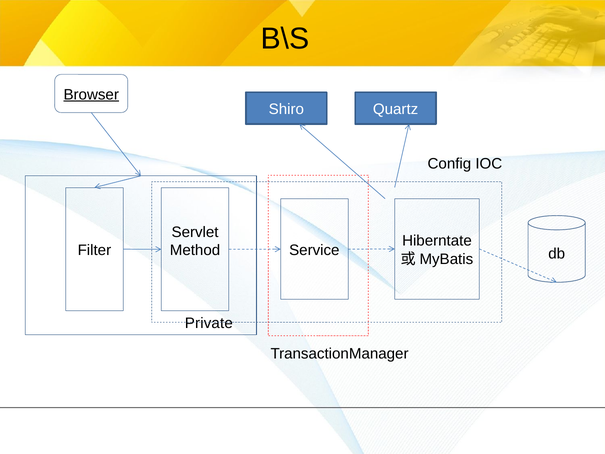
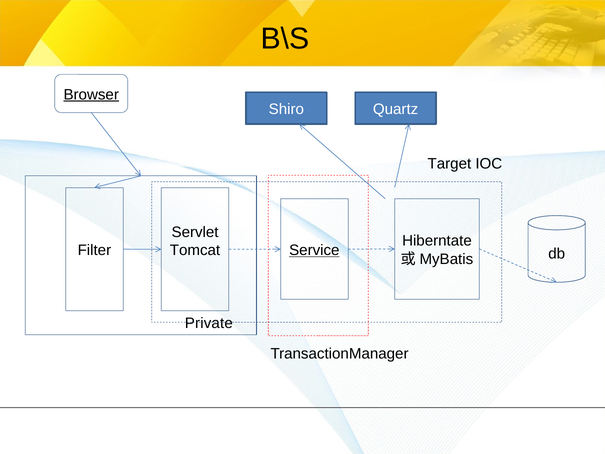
Config: Config -> Target
Service underline: none -> present
Method: Method -> Tomcat
